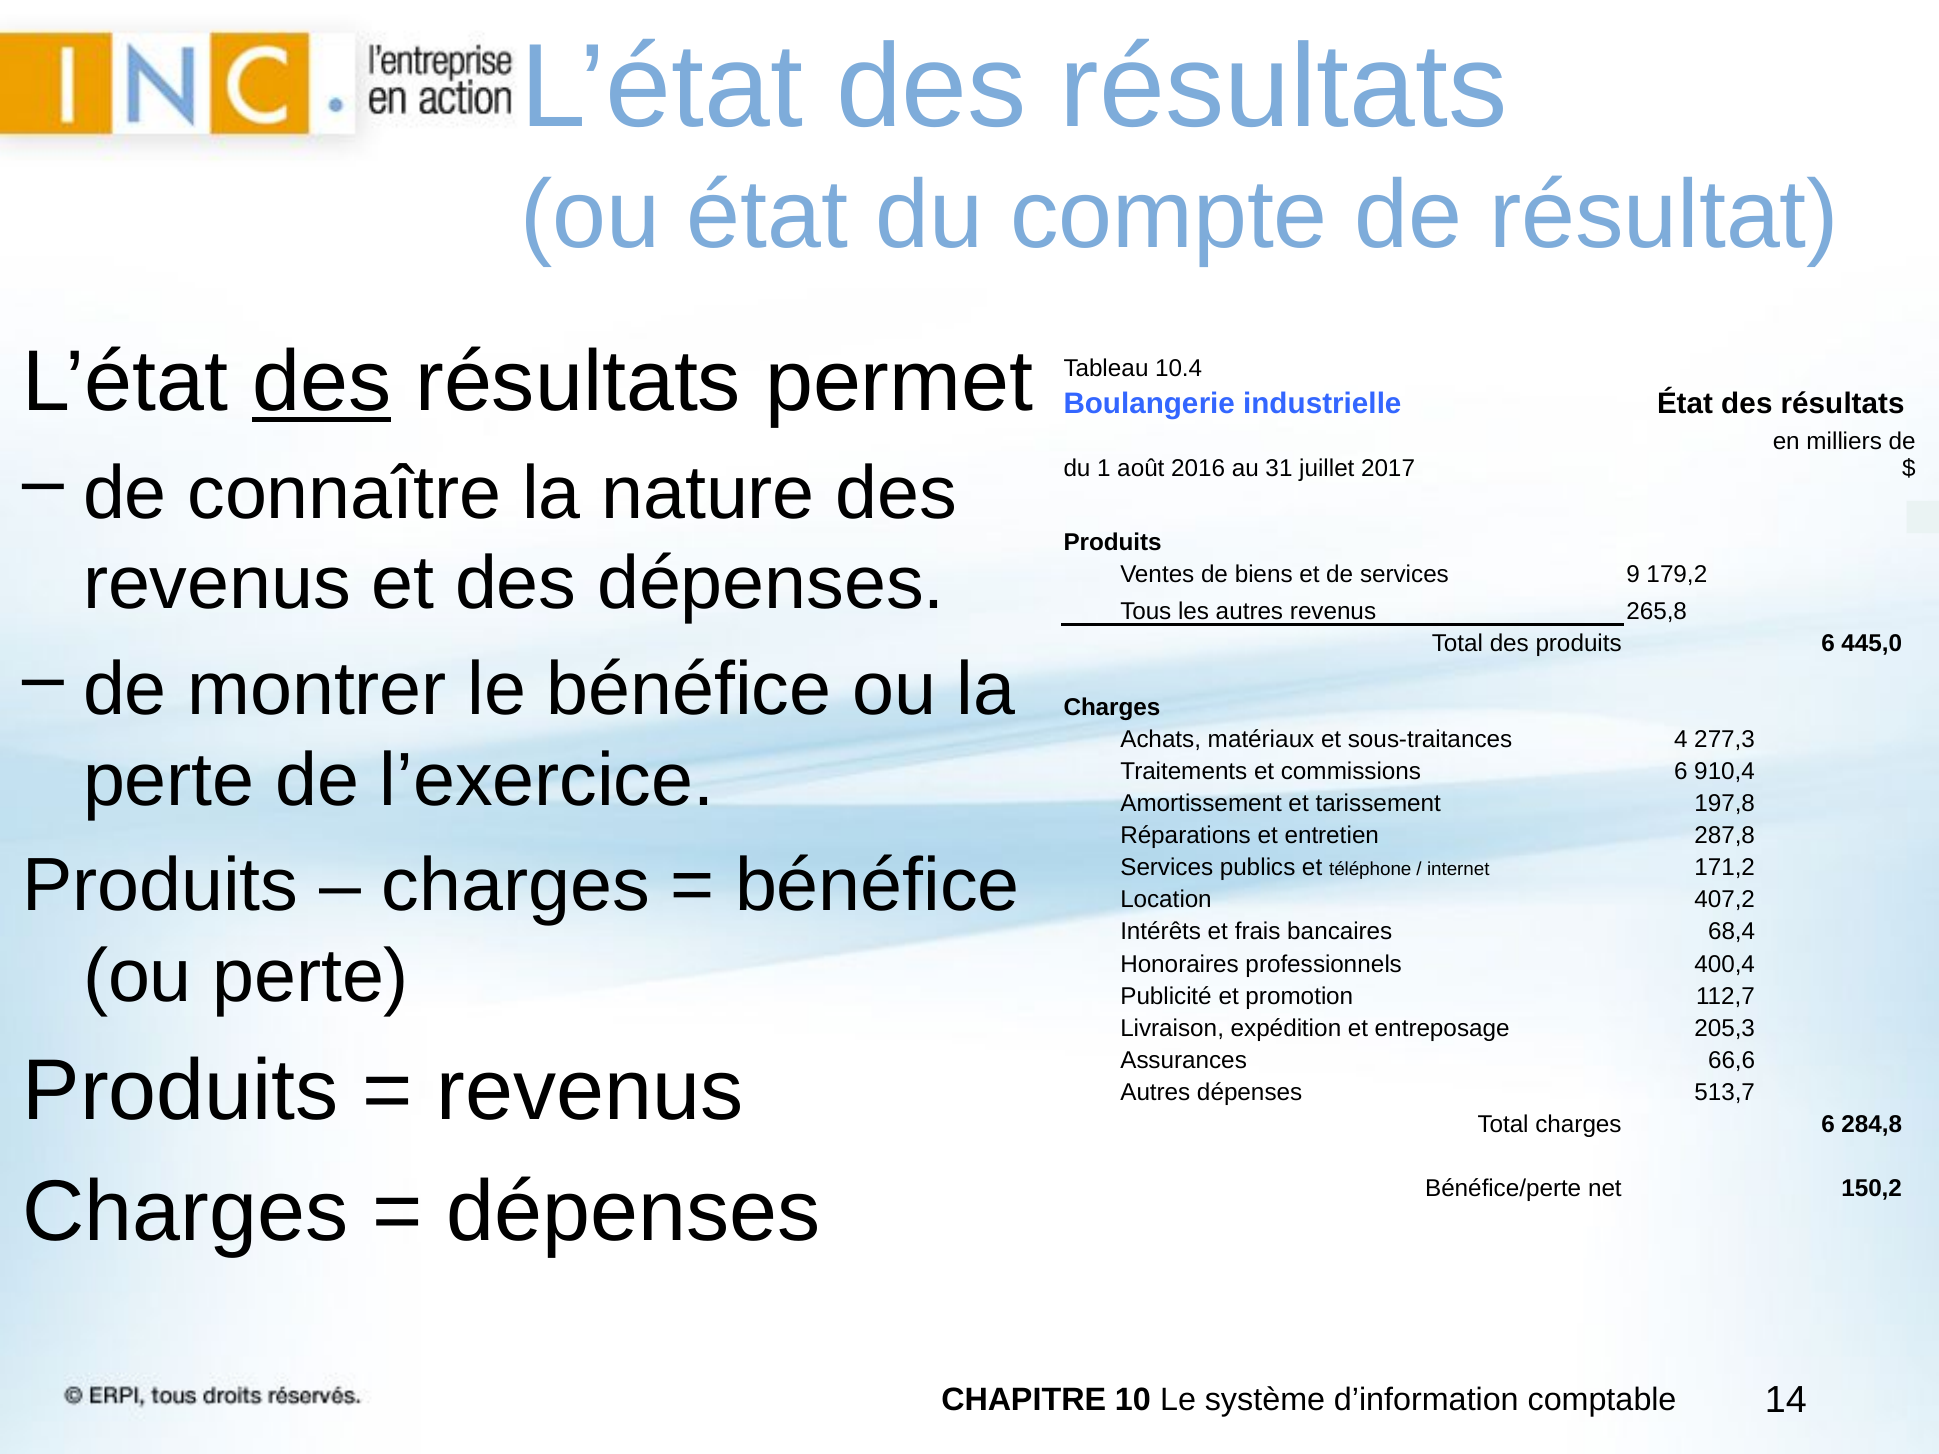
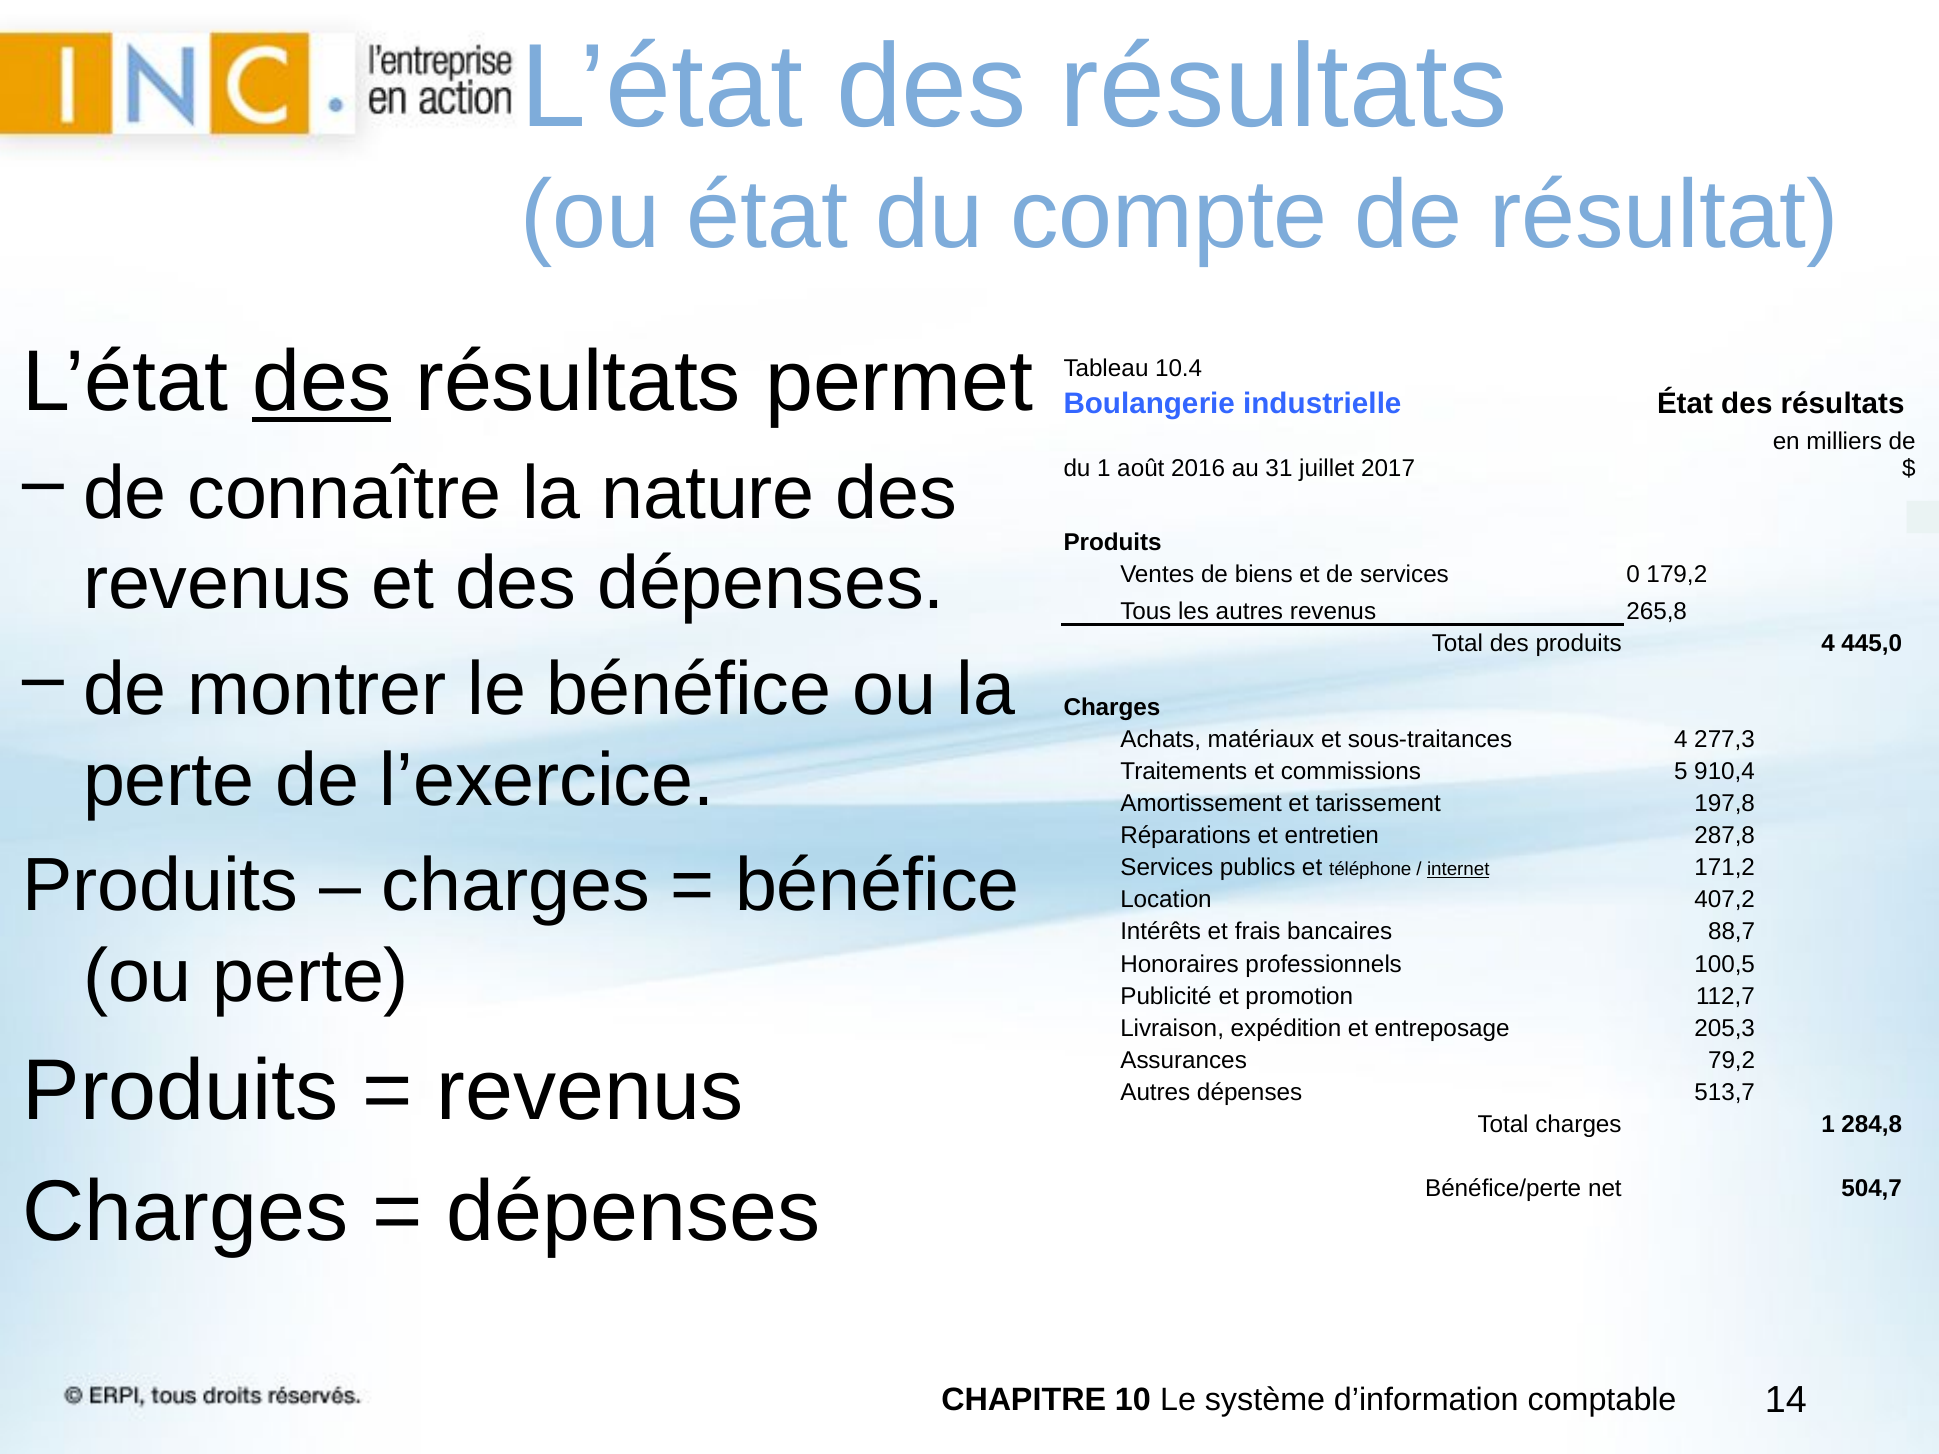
9: 9 -> 0
produits 6: 6 -> 4
commissions 6: 6 -> 5
internet underline: none -> present
68,4: 68,4 -> 88,7
400,4: 400,4 -> 100,5
66,6: 66,6 -> 79,2
charges 6: 6 -> 1
150,2: 150,2 -> 504,7
